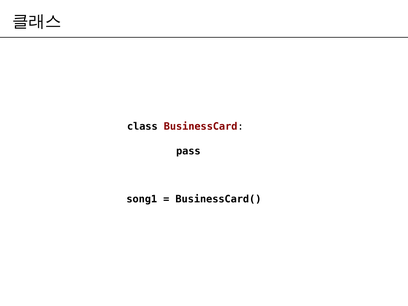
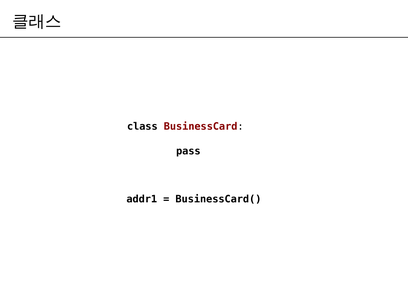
song1: song1 -> addr1
